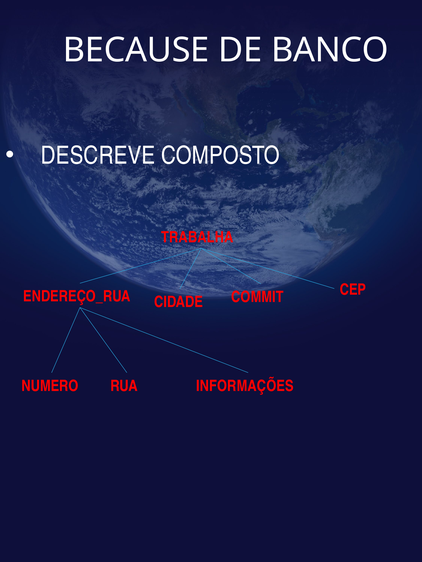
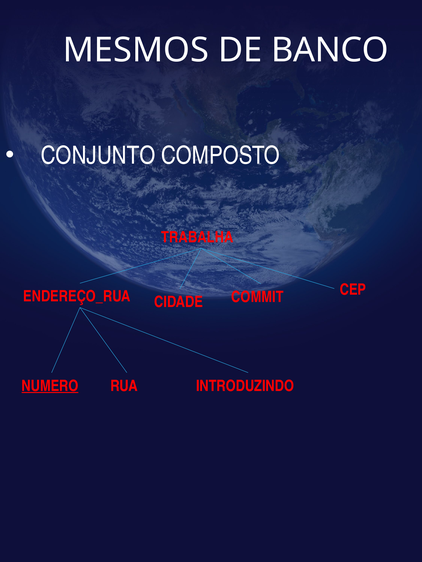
BECAUSE: BECAUSE -> MESMOS
DESCREVE: DESCREVE -> CONJUNTO
NUMERO underline: none -> present
INFORMAÇÕES: INFORMAÇÕES -> INTRODUZINDO
